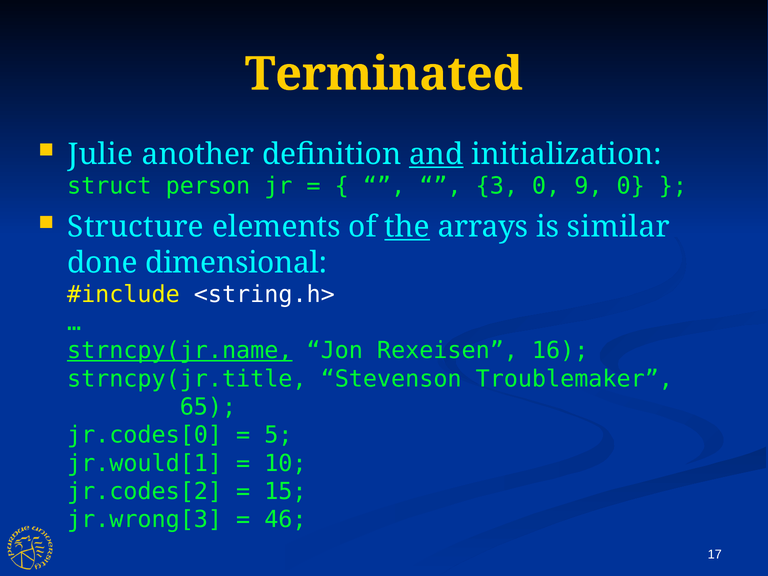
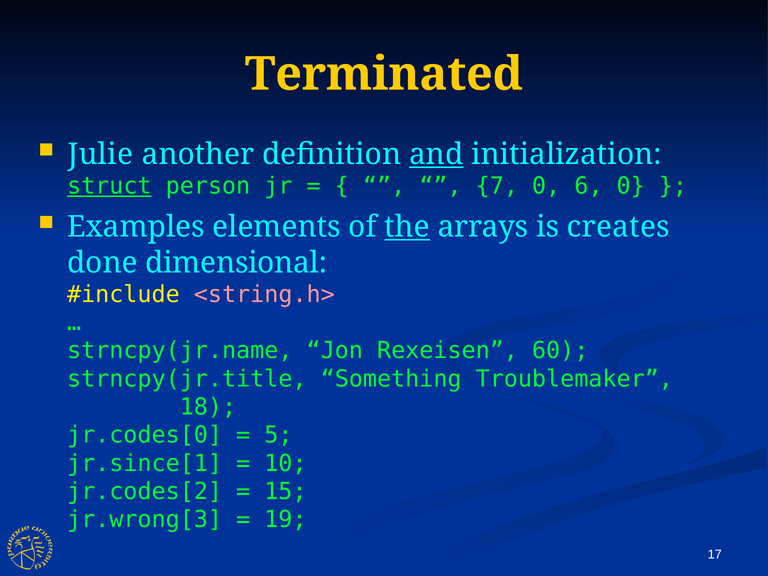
struct underline: none -> present
3: 3 -> 7
9: 9 -> 6
Structure: Structure -> Examples
similar: similar -> creates
<string.h> colour: white -> pink
strncpy(jr.name underline: present -> none
16: 16 -> 60
Stevenson: Stevenson -> Something
65: 65 -> 18
jr.would[1: jr.would[1 -> jr.since[1
46: 46 -> 19
